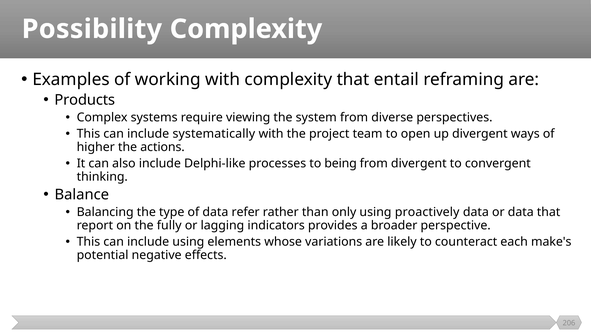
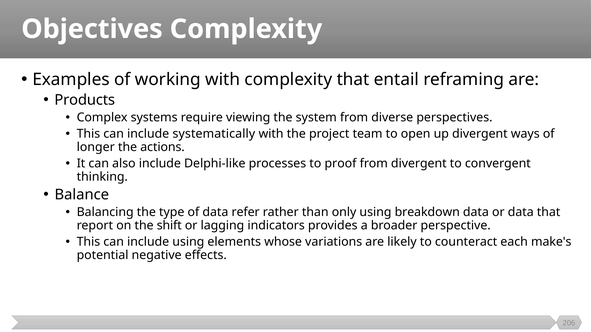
Possibility: Possibility -> Objectives
higher: higher -> longer
being: being -> proof
proactively: proactively -> breakdown
fully: fully -> shift
